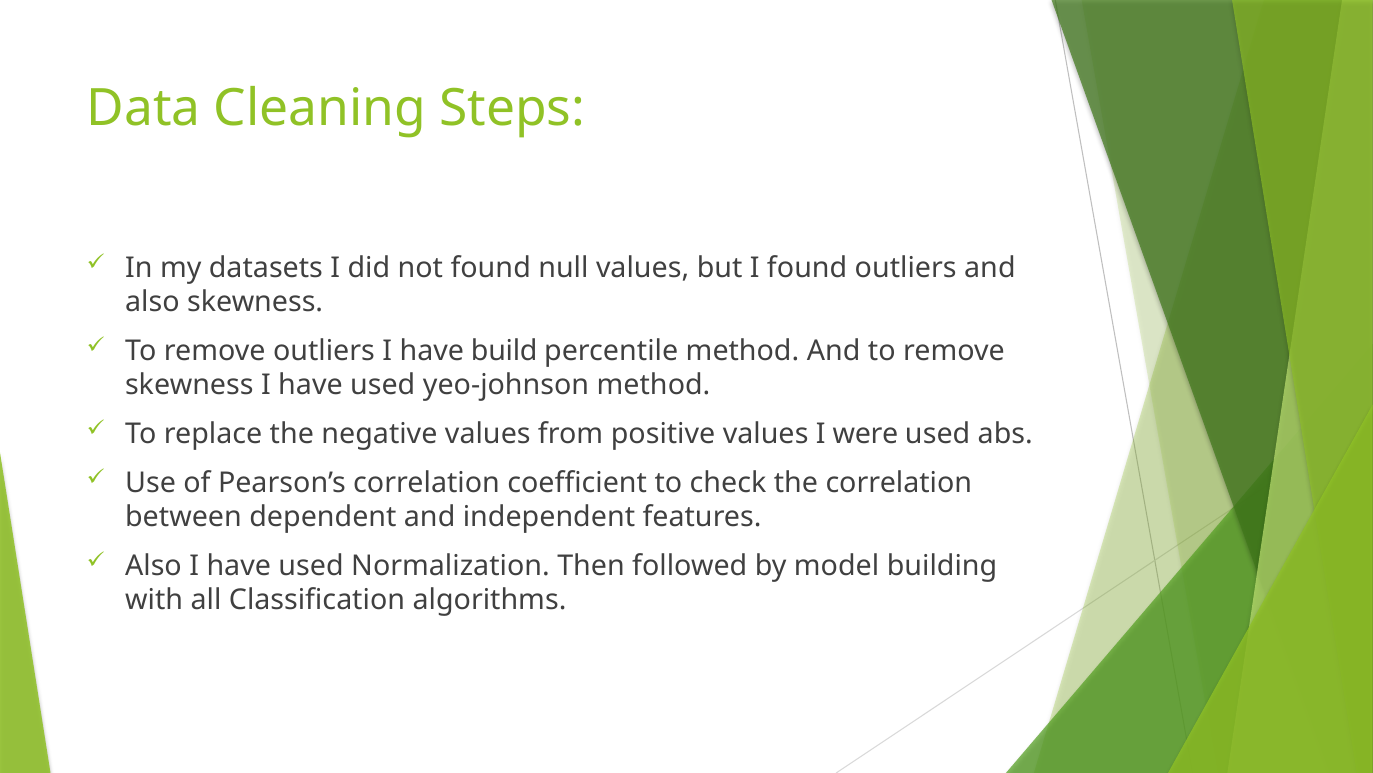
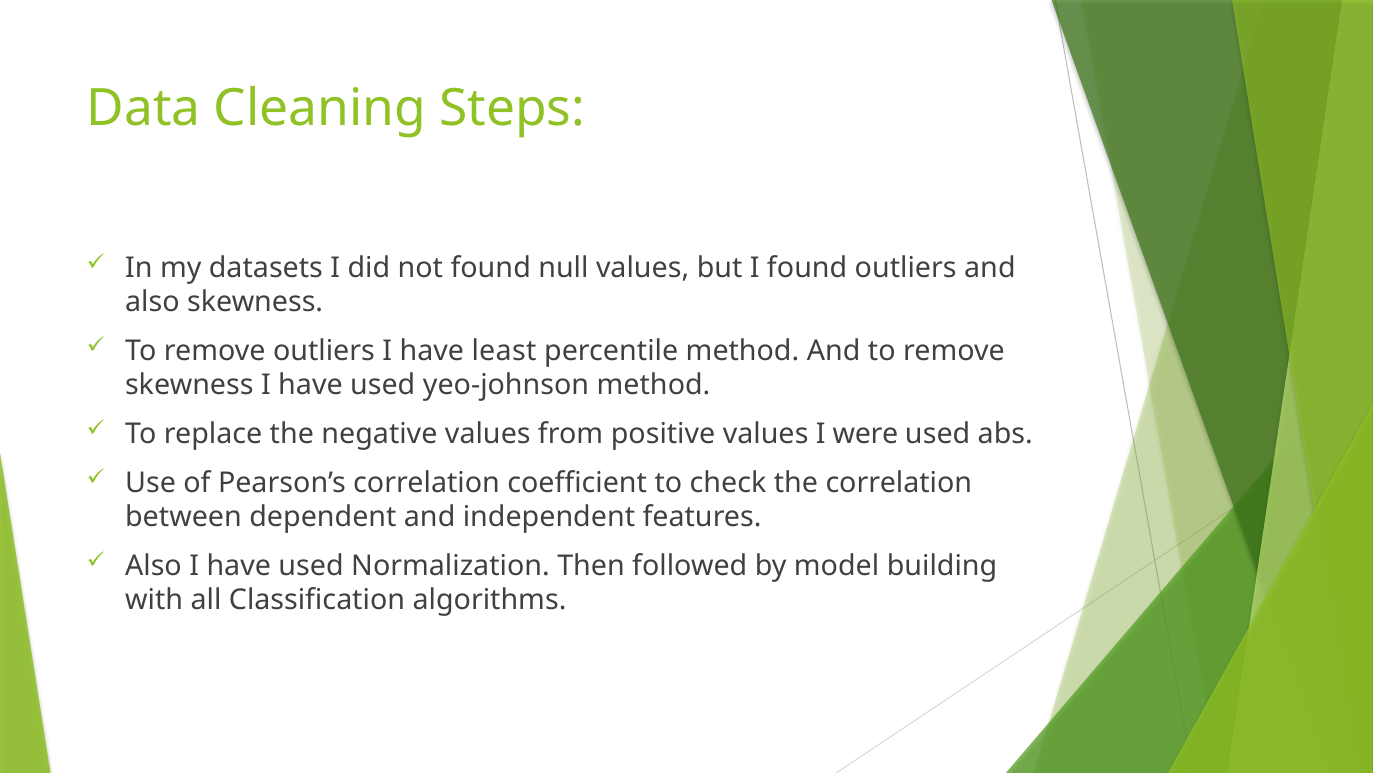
build: build -> least
